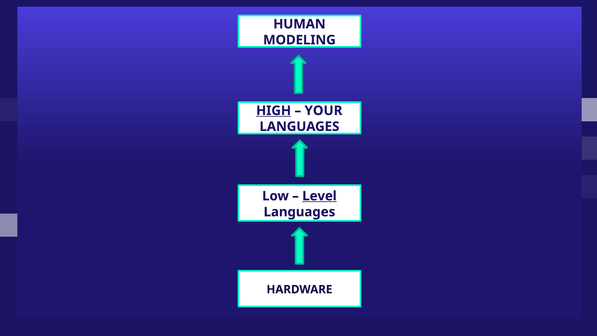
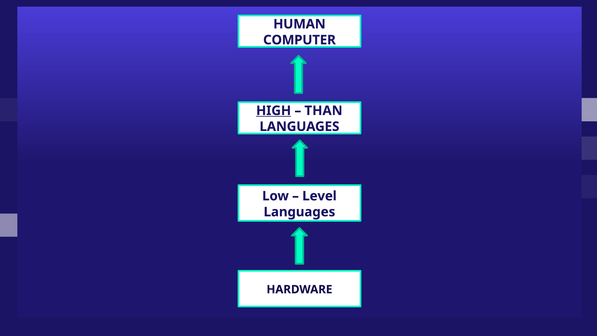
MODELING: MODELING -> COMPUTER
YOUR: YOUR -> THAN
Level underline: present -> none
